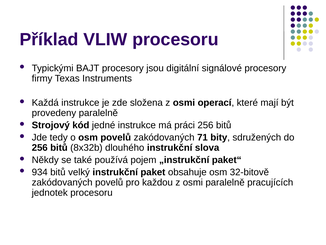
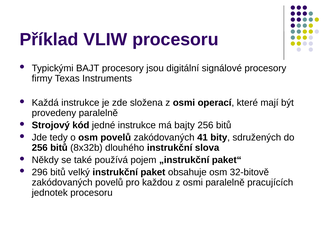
práci: práci -> bajty
71: 71 -> 41
934: 934 -> 296
